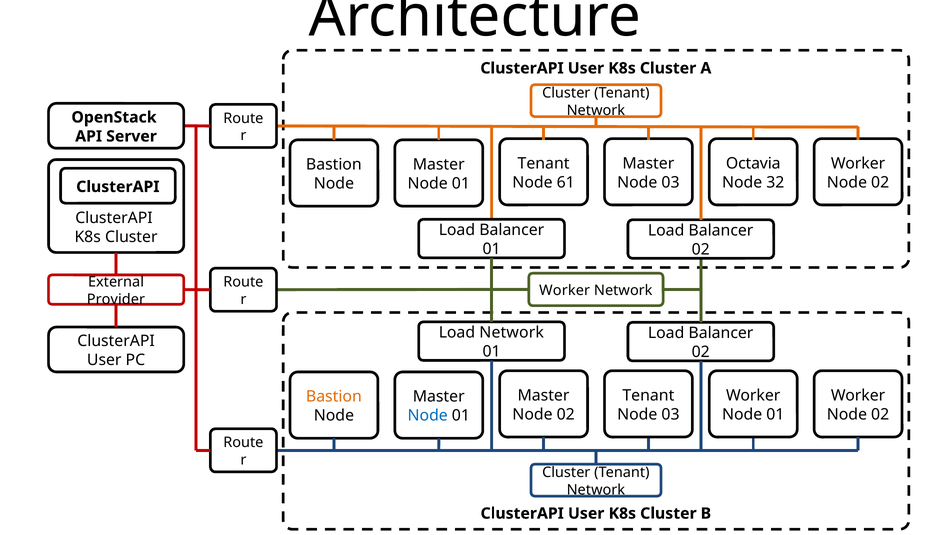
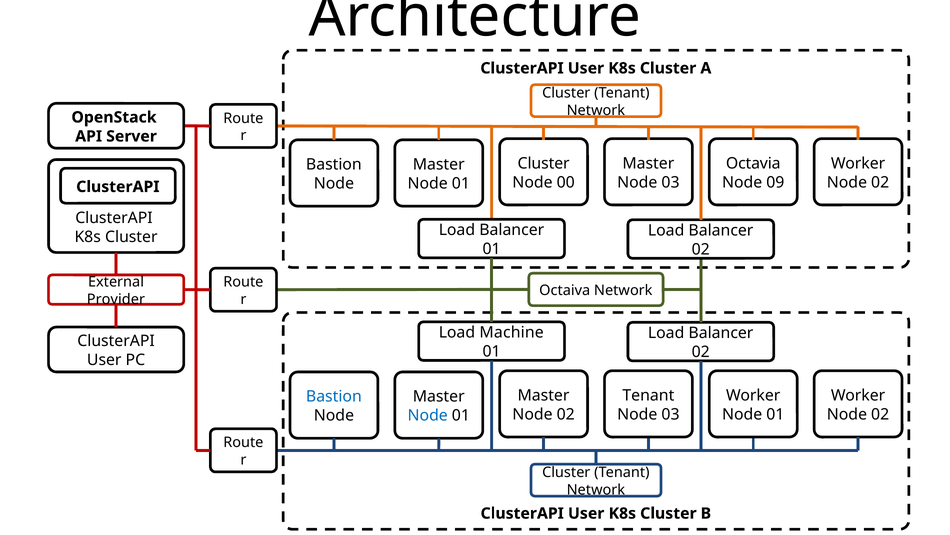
Tenant at (544, 163): Tenant -> Cluster
61: 61 -> 00
32: 32 -> 09
Worker at (565, 290): Worker -> Octaiva
Load Network: Network -> Machine
Bastion at (334, 396) colour: orange -> blue
